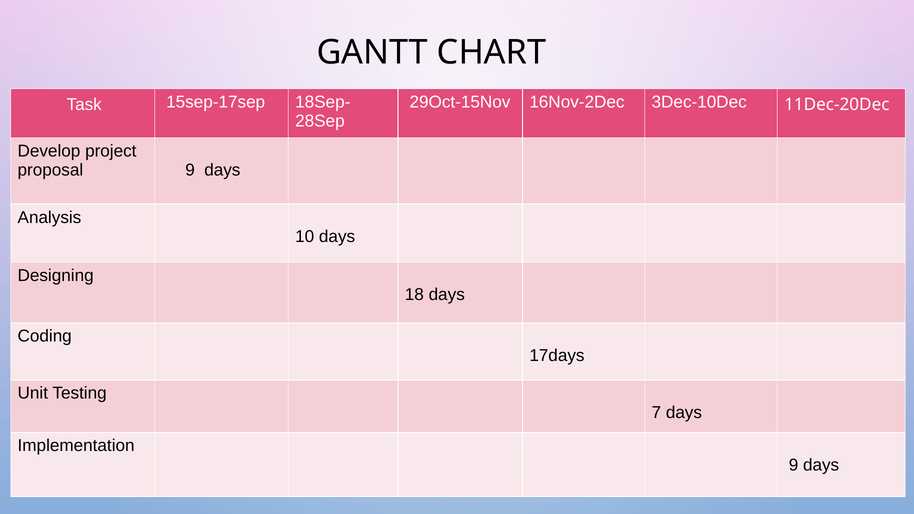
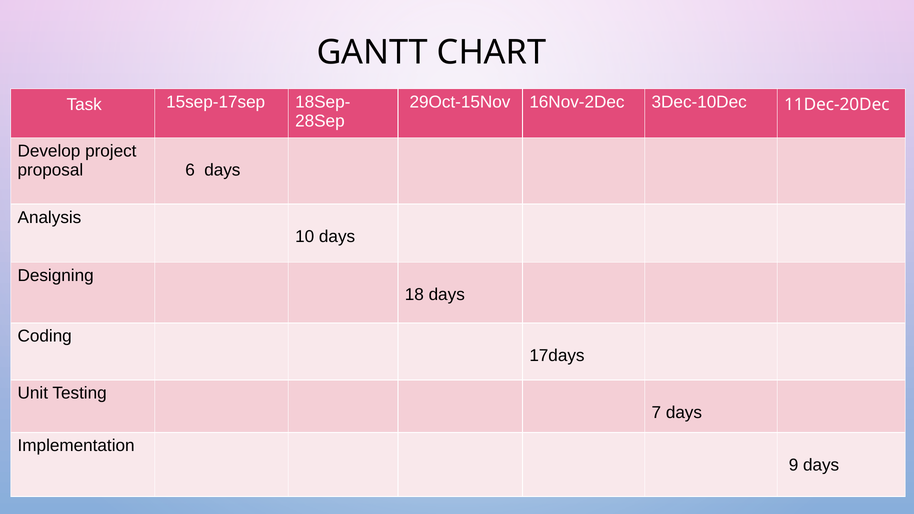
proposal 9: 9 -> 6
